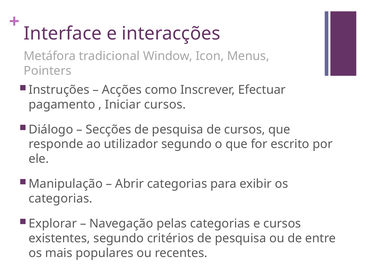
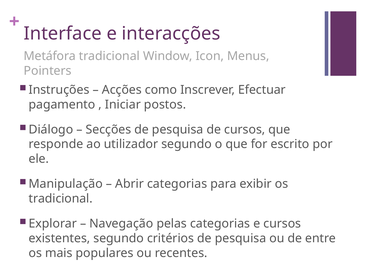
Iniciar cursos: cursos -> postos
categorias at (61, 199): categorias -> tradicional
